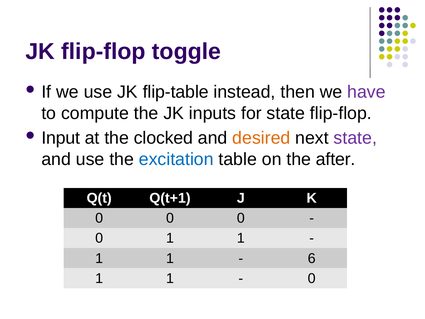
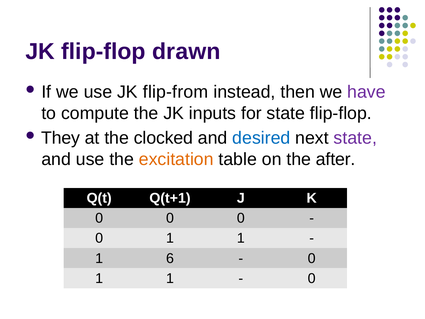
toggle: toggle -> drawn
flip-table: flip-table -> flip-from
Input: Input -> They
desired colour: orange -> blue
excitation colour: blue -> orange
1 at (170, 258): 1 -> 6
6 at (312, 258): 6 -> 0
